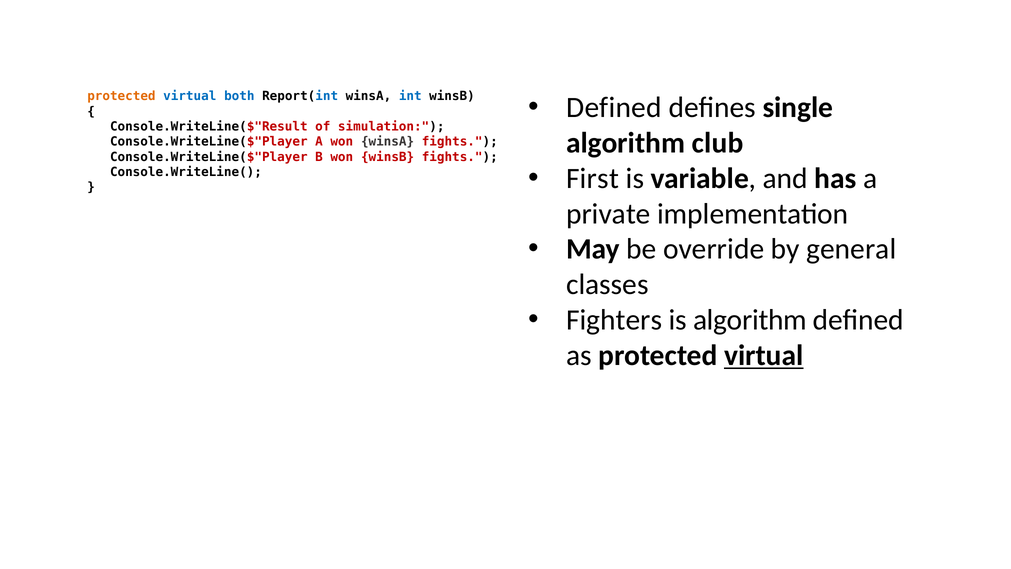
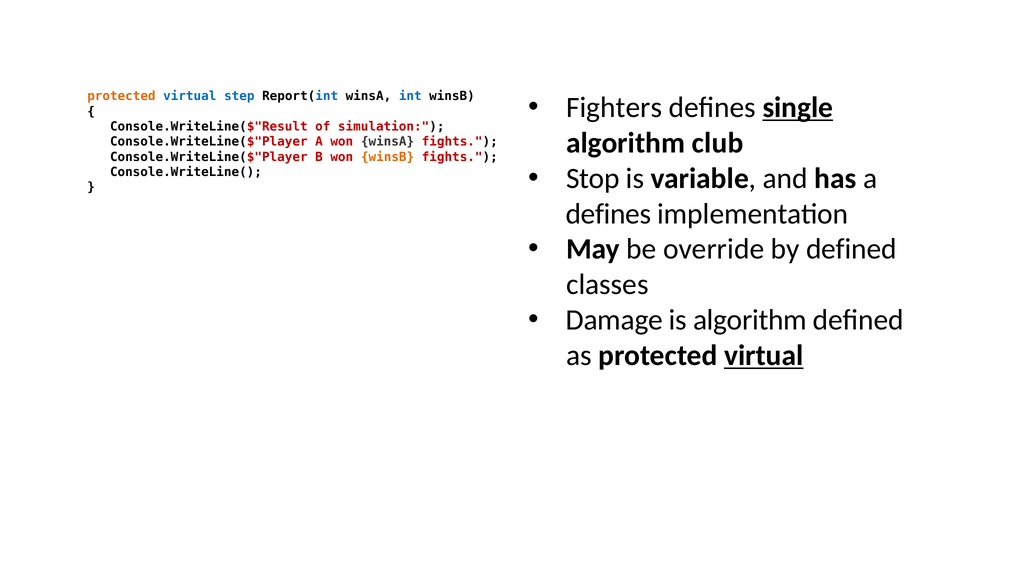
both: both -> step
Defined at (614, 107): Defined -> Fighters
single underline: none -> present
winsB at (388, 157) colour: red -> orange
First: First -> Stop
private at (608, 214): private -> defines
by general: general -> defined
Fighters: Fighters -> Damage
